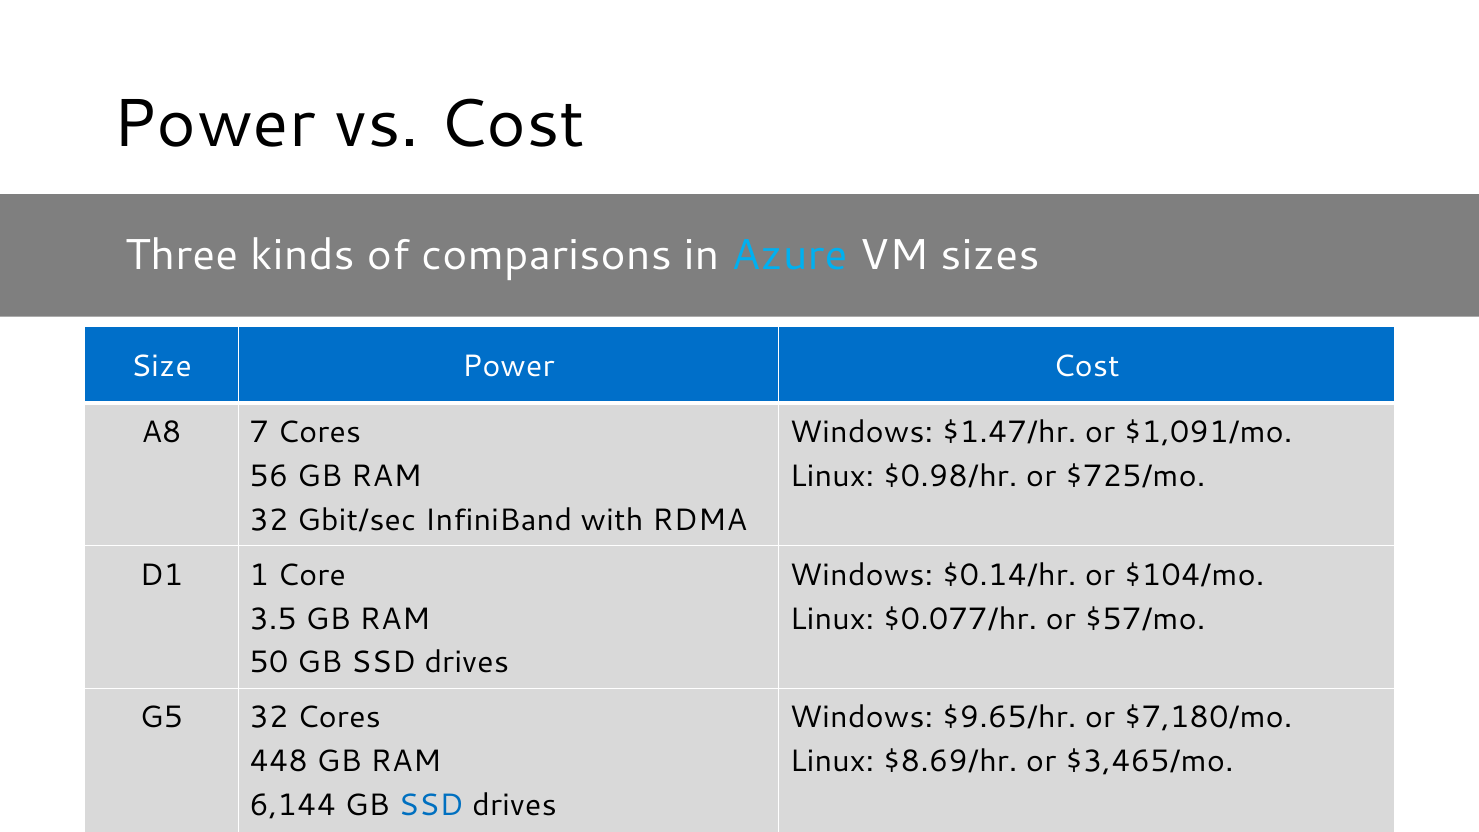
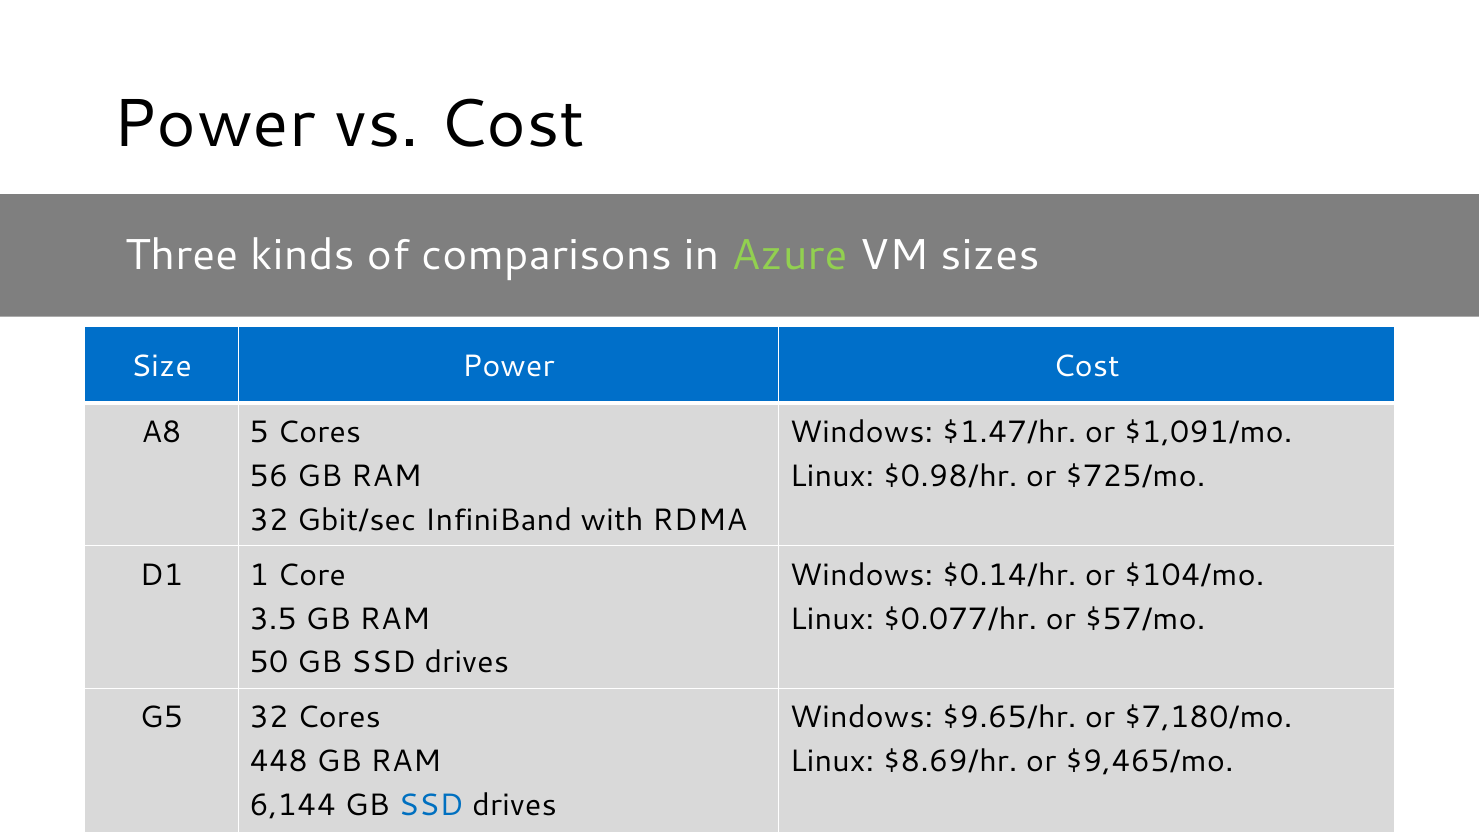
Azure colour: light blue -> light green
7: 7 -> 5
$3,465/mo: $3,465/mo -> $9,465/mo
